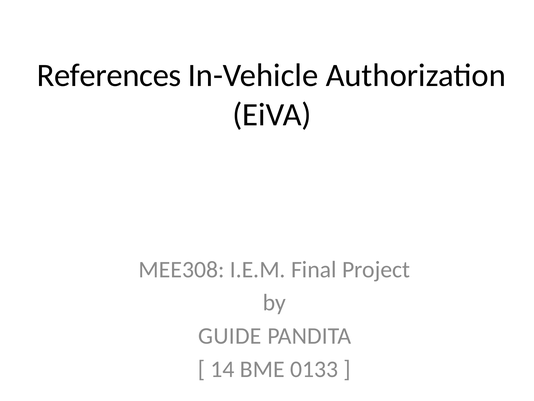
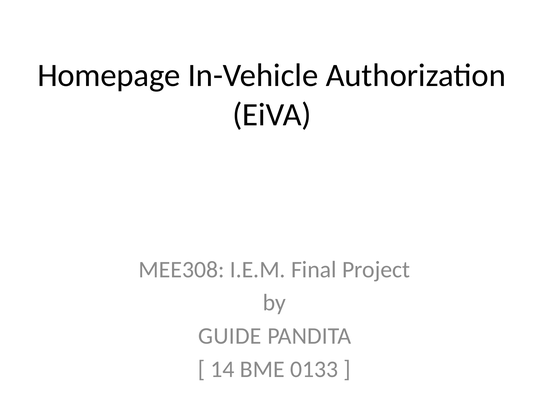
References: References -> Homepage
